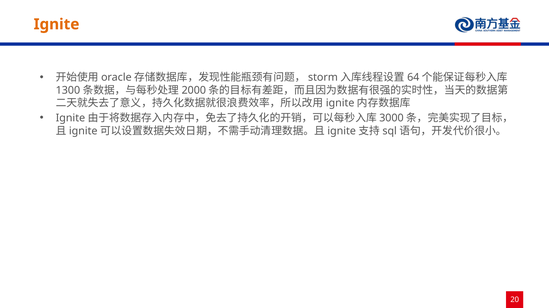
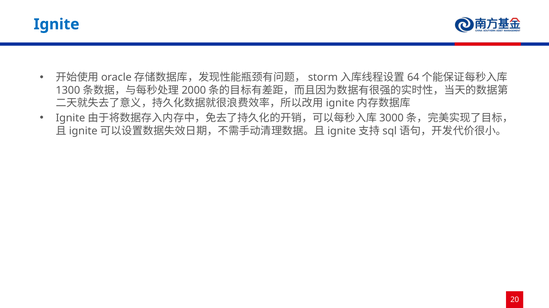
Ignite colour: orange -> blue
